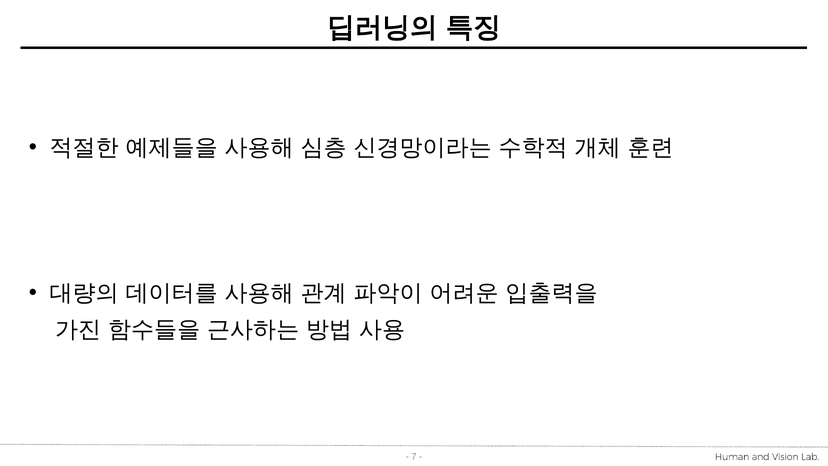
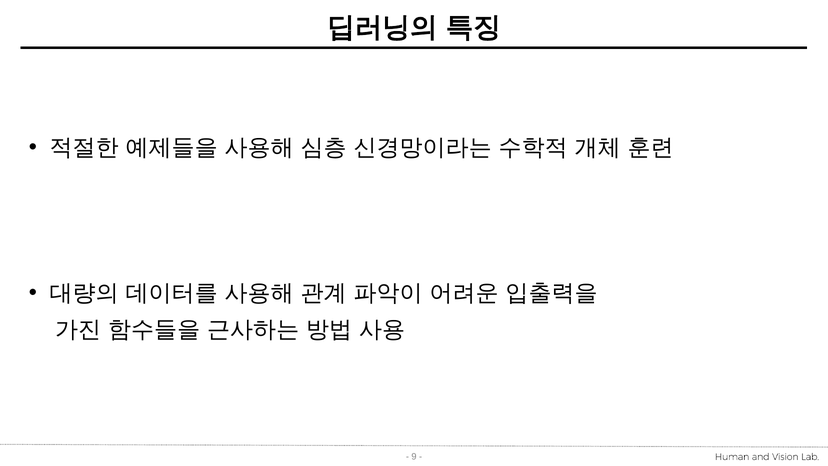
7: 7 -> 9
